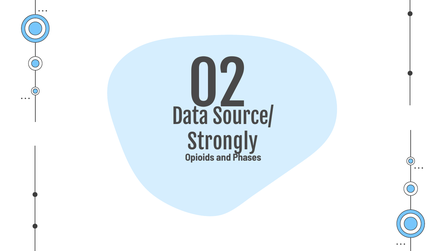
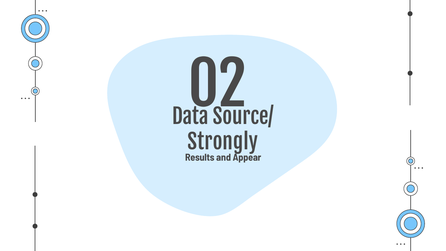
Opioids: Opioids -> Results
Phases: Phases -> Appear
